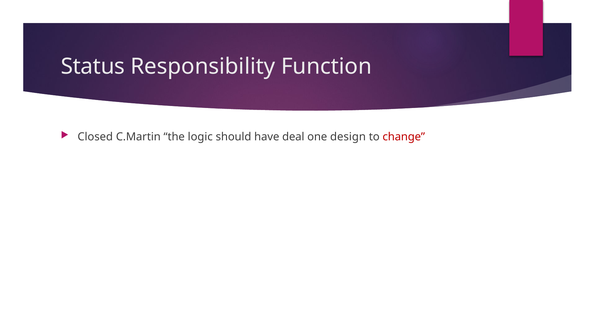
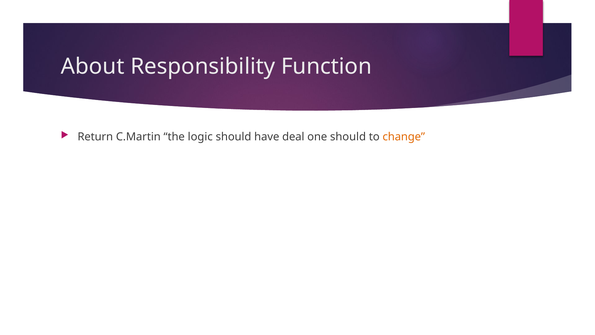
Status: Status -> About
Closed: Closed -> Return
one design: design -> should
change colour: red -> orange
